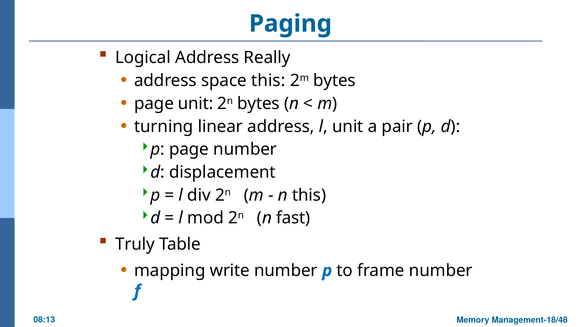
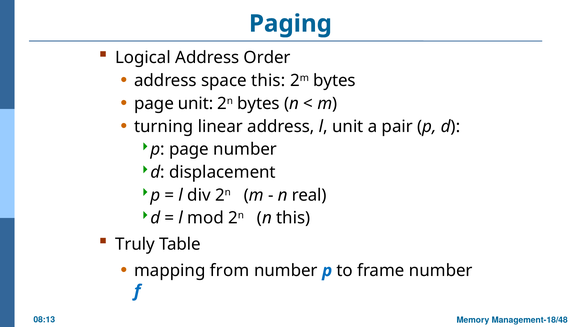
Really: Really -> Order
n this: this -> real
n fast: fast -> this
write: write -> from
